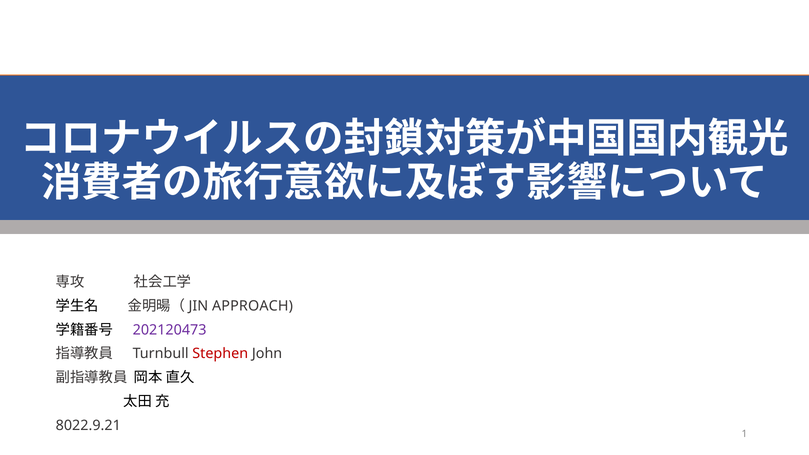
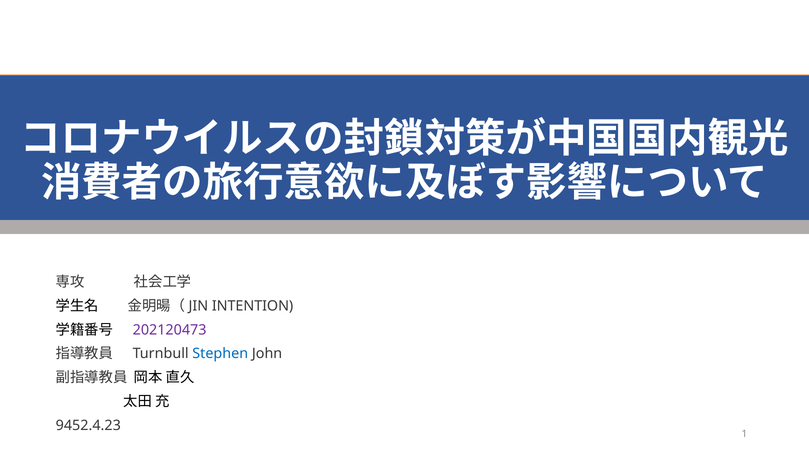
APPROACH: APPROACH -> INTENTION
Stephen colour: red -> blue
8022.9.21: 8022.9.21 -> 9452.4.23
